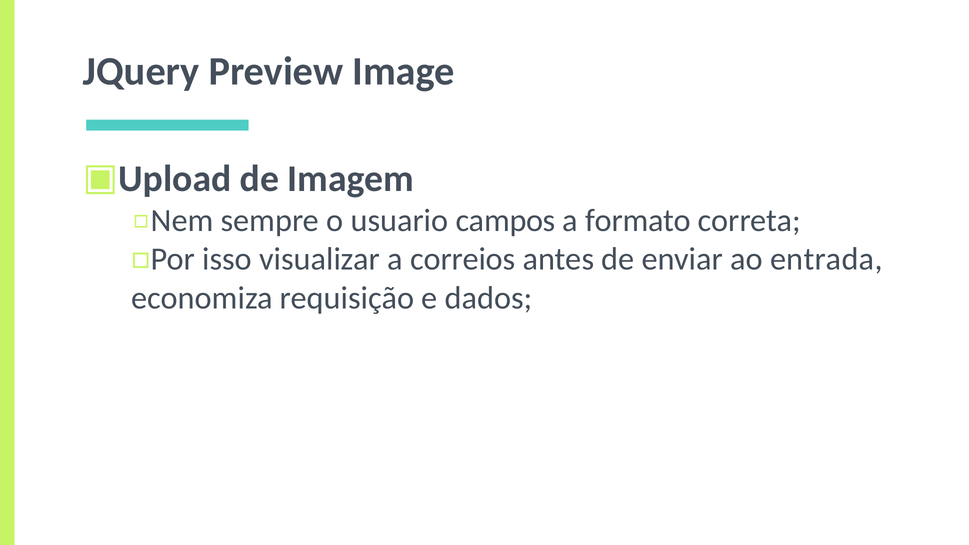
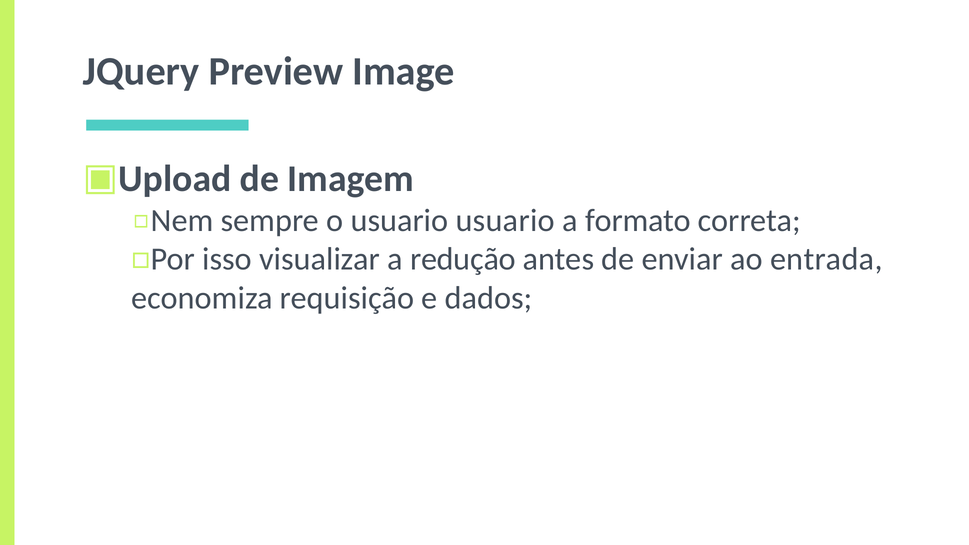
usuario campos: campos -> usuario
correios: correios -> redução
